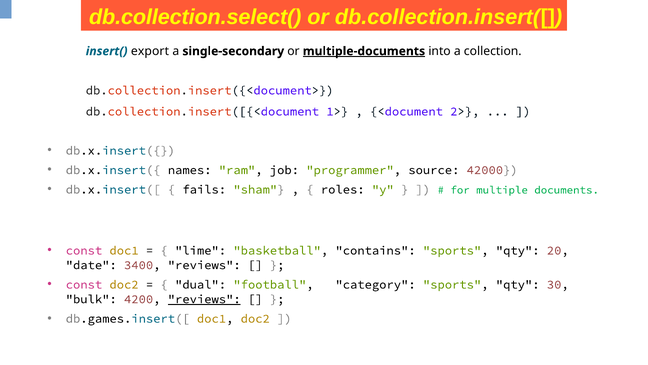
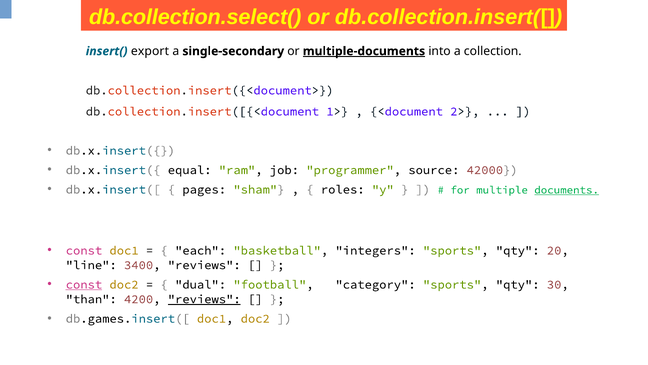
names: names -> equal
fails: fails -> pages
documents underline: none -> present
lime: lime -> each
contains: contains -> integers
date: date -> line
const at (84, 284) underline: none -> present
bulk: bulk -> than
